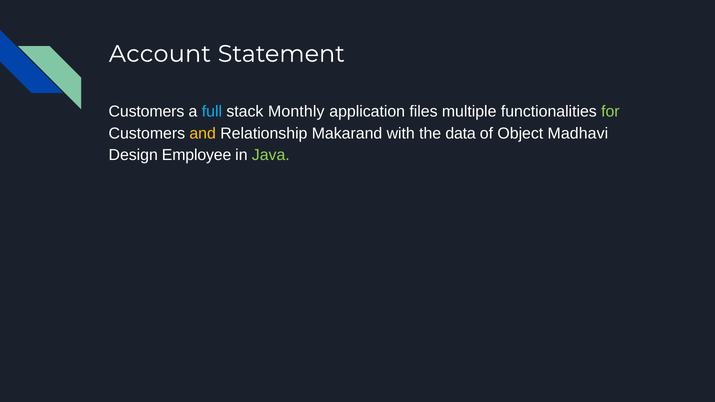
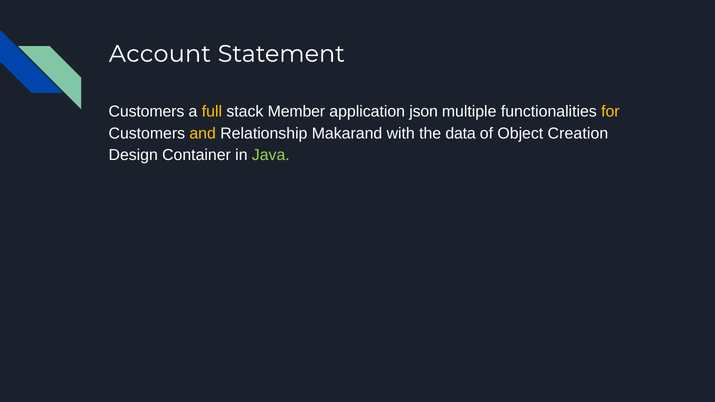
full colour: light blue -> yellow
Monthly: Monthly -> Member
files: files -> json
for colour: light green -> yellow
Madhavi: Madhavi -> Creation
Employee: Employee -> Container
